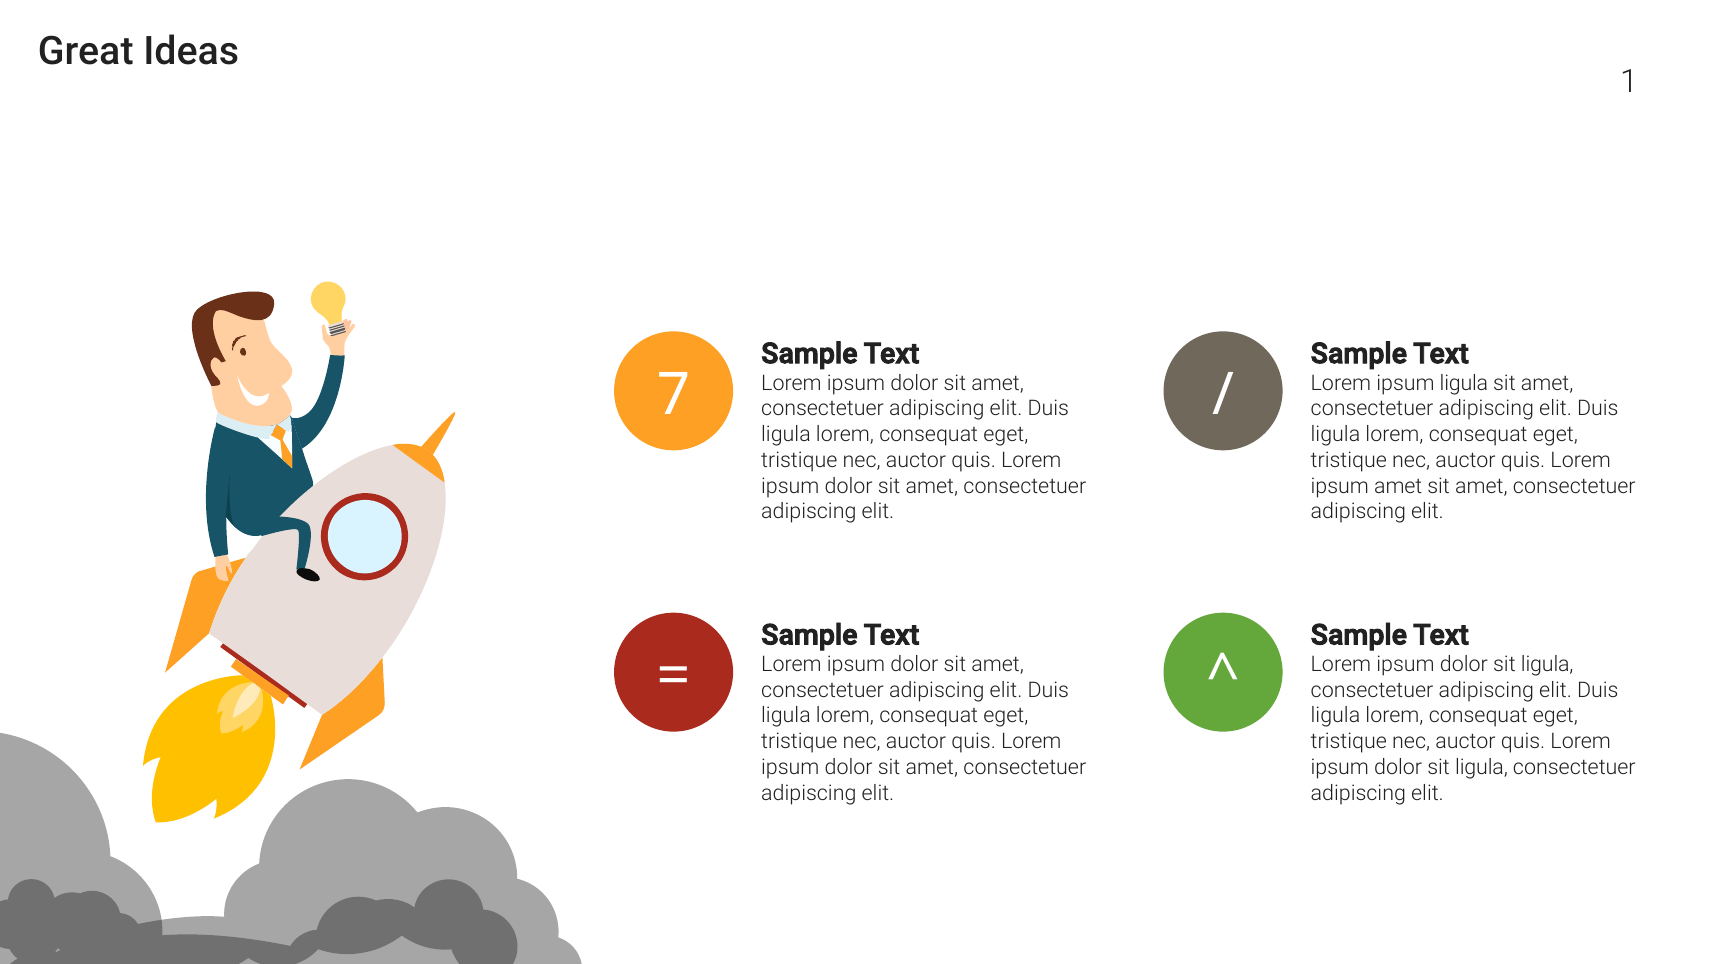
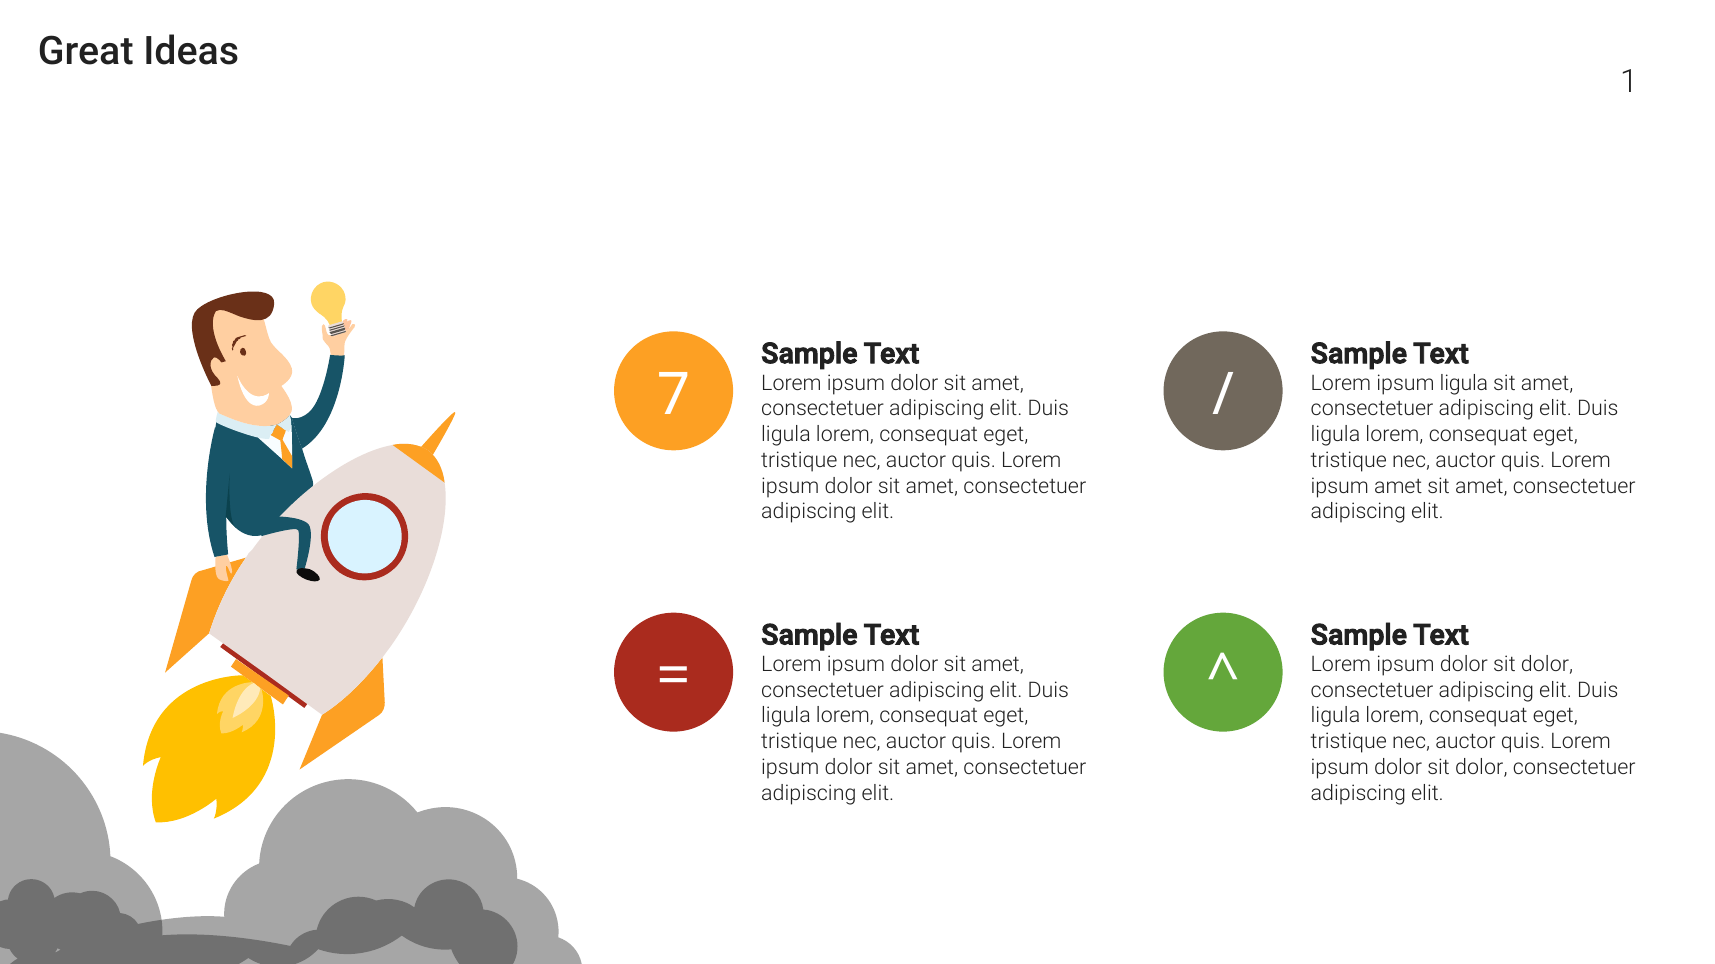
ligula at (1547, 665): ligula -> dolor
ligula at (1481, 768): ligula -> dolor
